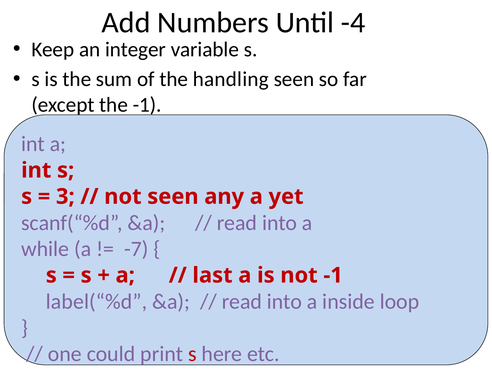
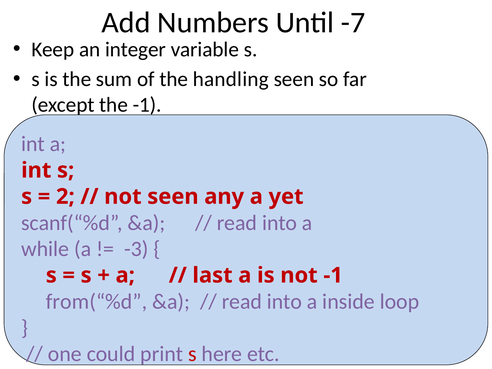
-4: -4 -> -7
3: 3 -> 2
-7: -7 -> -3
label(“%d: label(“%d -> from(“%d
